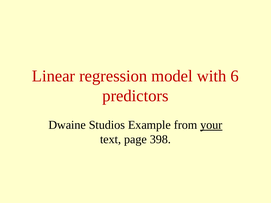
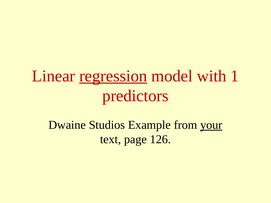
regression underline: none -> present
6: 6 -> 1
398: 398 -> 126
